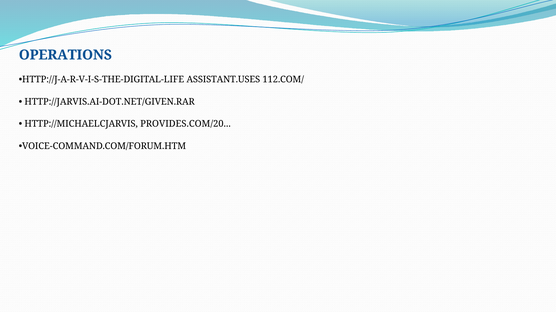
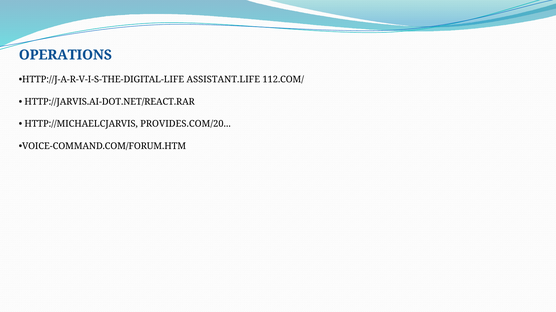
ASSISTANT.USES: ASSISTANT.USES -> ASSISTANT.LIFE
HTTP://JARVIS.AI-DOT.NET/GIVEN.RAR: HTTP://JARVIS.AI-DOT.NET/GIVEN.RAR -> HTTP://JARVIS.AI-DOT.NET/REACT.RAR
